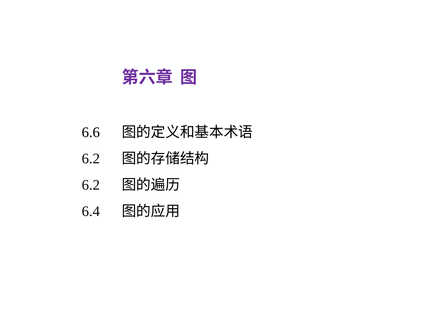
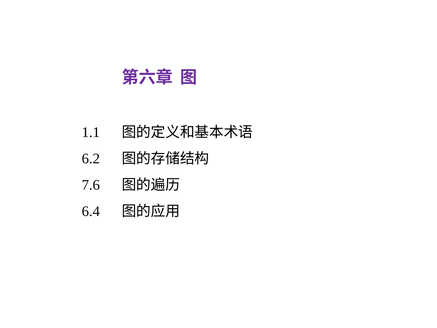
6.6: 6.6 -> 1.1
6.2 at (91, 185): 6.2 -> 7.6
